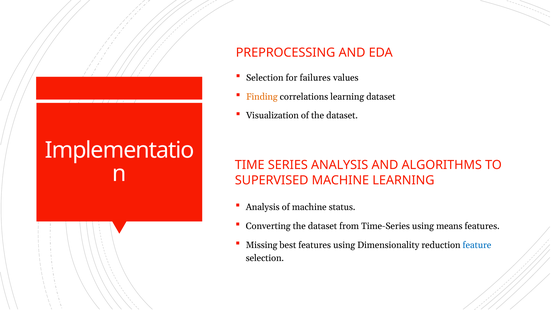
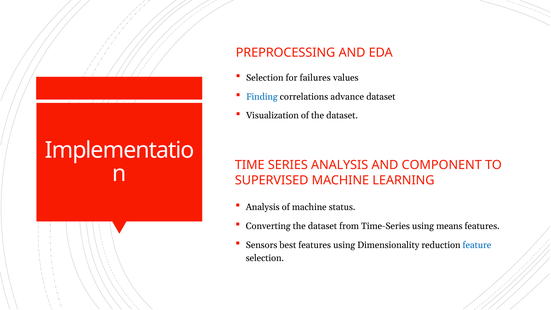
Finding colour: orange -> blue
correlations learning: learning -> advance
ALGORITHMS: ALGORITHMS -> COMPONENT
Missing: Missing -> Sensors
